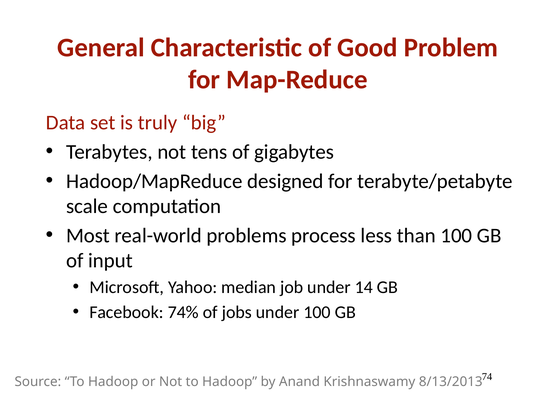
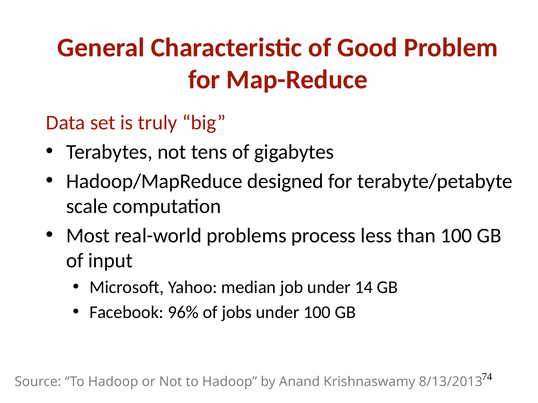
74%: 74% -> 96%
